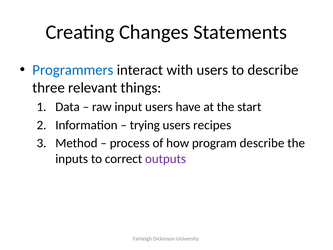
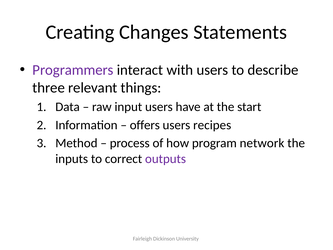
Programmers colour: blue -> purple
trying: trying -> offers
program describe: describe -> network
